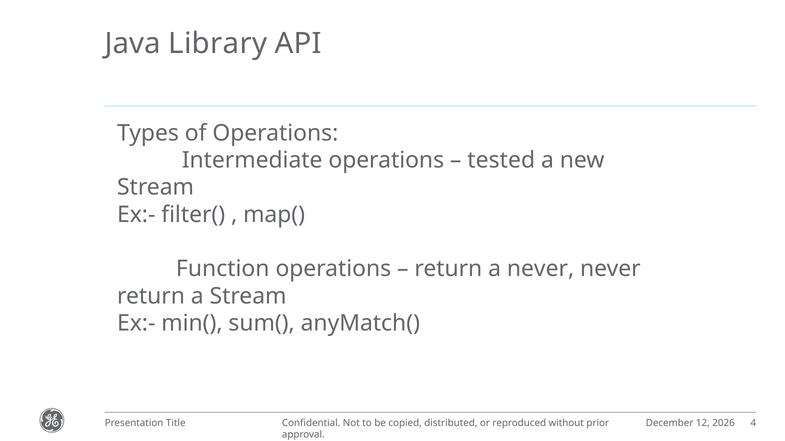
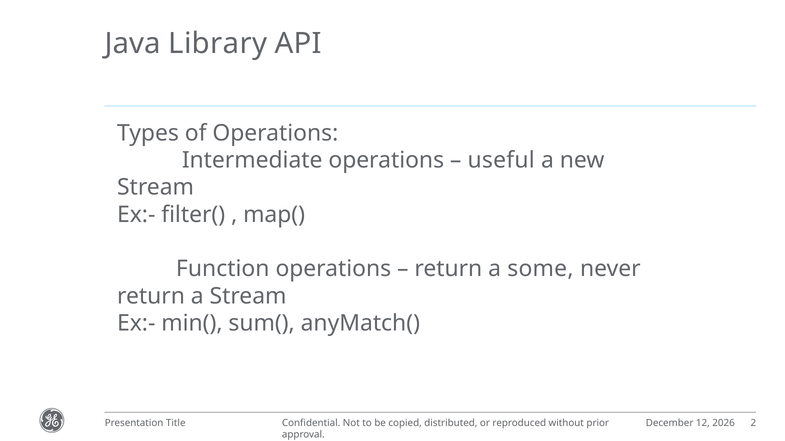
tested: tested -> useful
a never: never -> some
4: 4 -> 2
